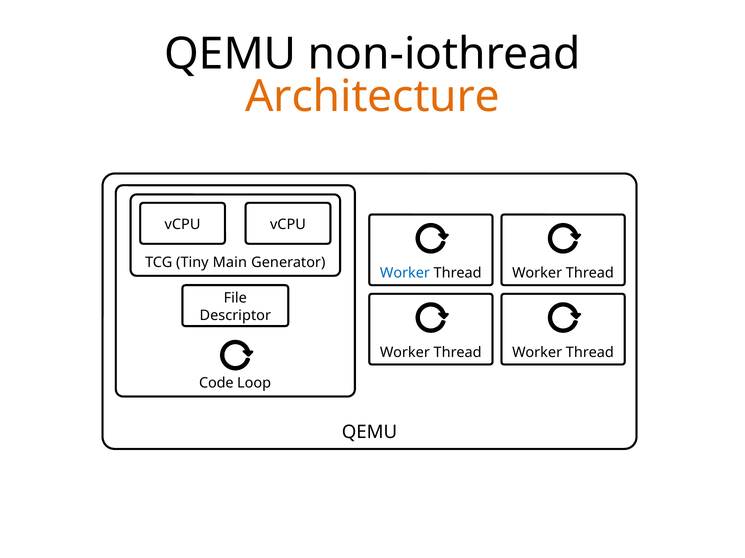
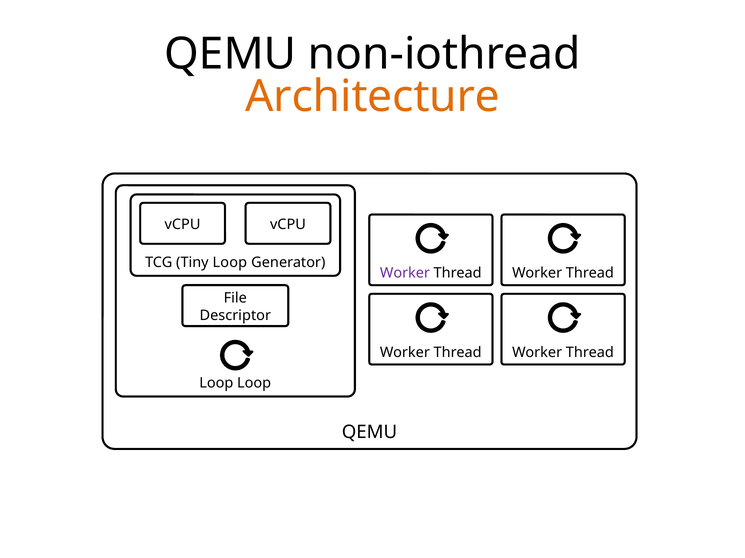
Tiny Main: Main -> Loop
Worker at (405, 274) colour: blue -> purple
Code at (216, 384): Code -> Loop
